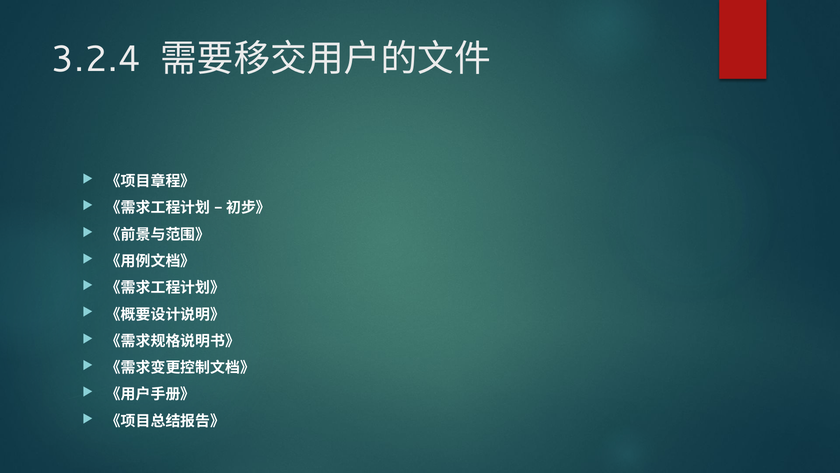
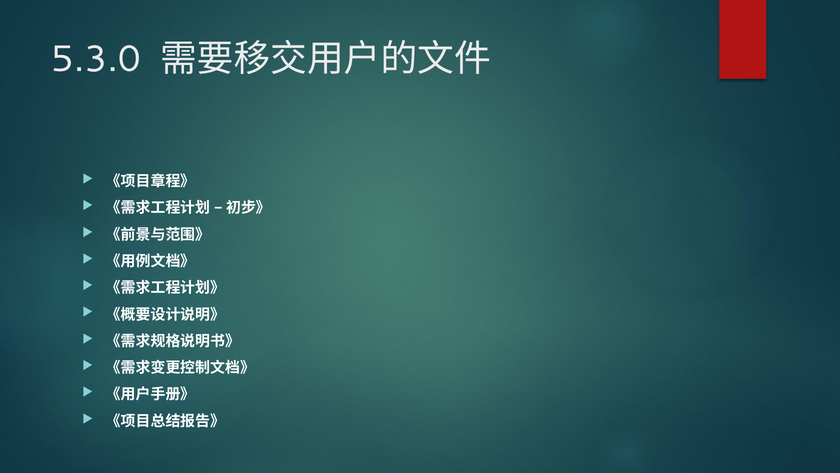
3.2.4: 3.2.4 -> 5.3.0
